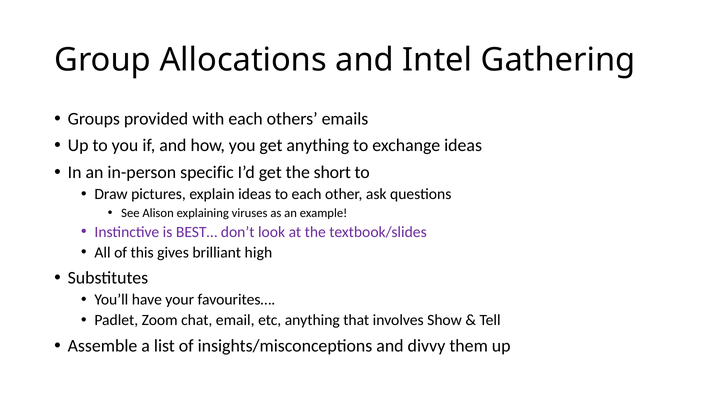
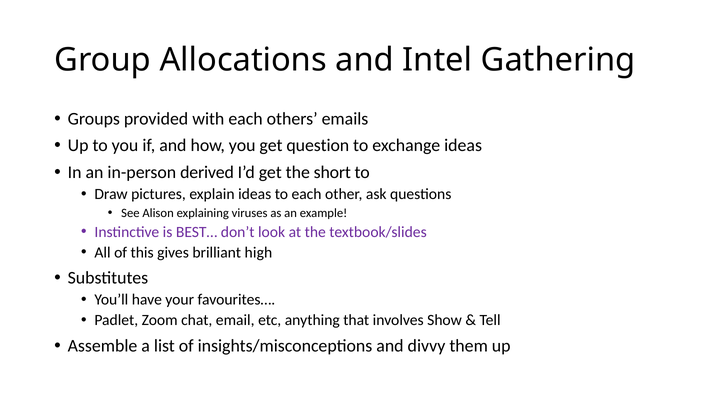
get anything: anything -> question
specific: specific -> derived
